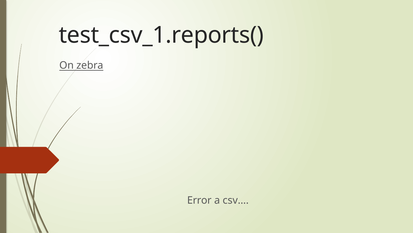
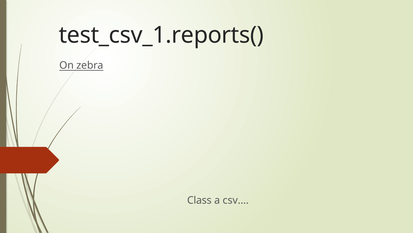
Error: Error -> Class
